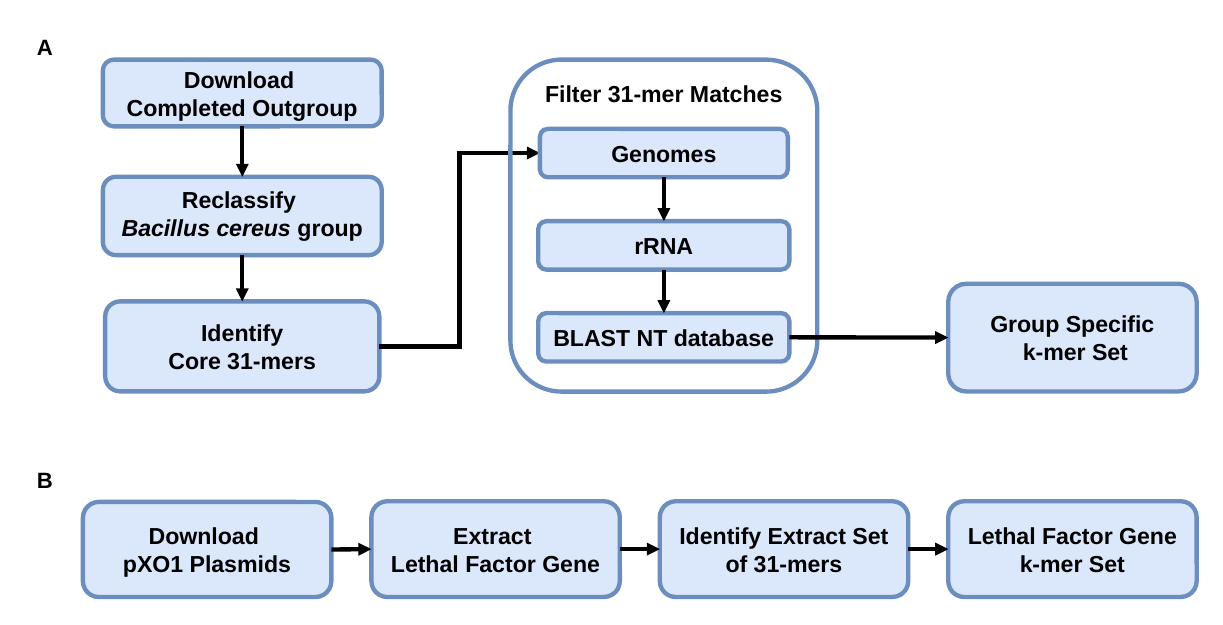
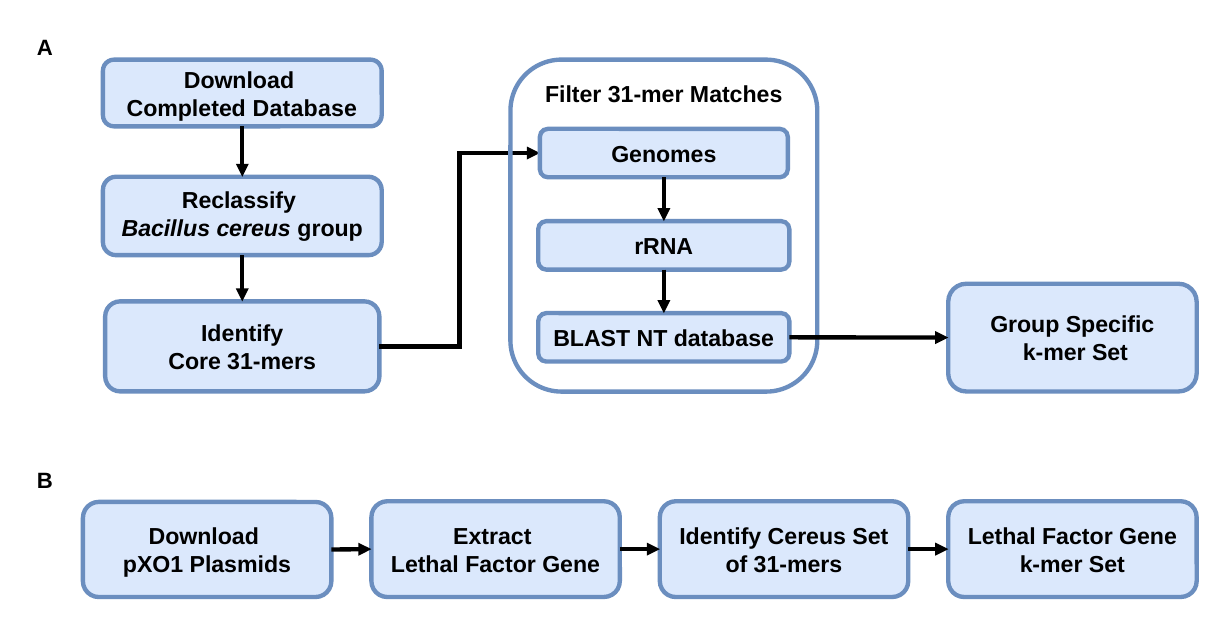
Completed Outgroup: Outgroup -> Database
Identify Extract: Extract -> Cereus
